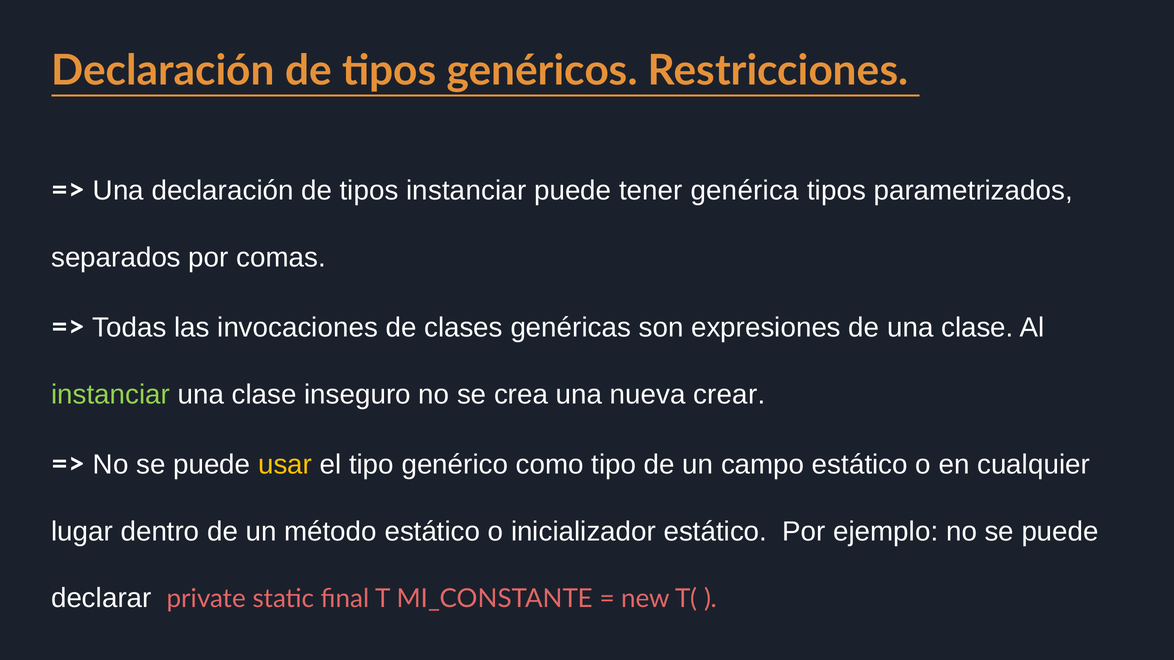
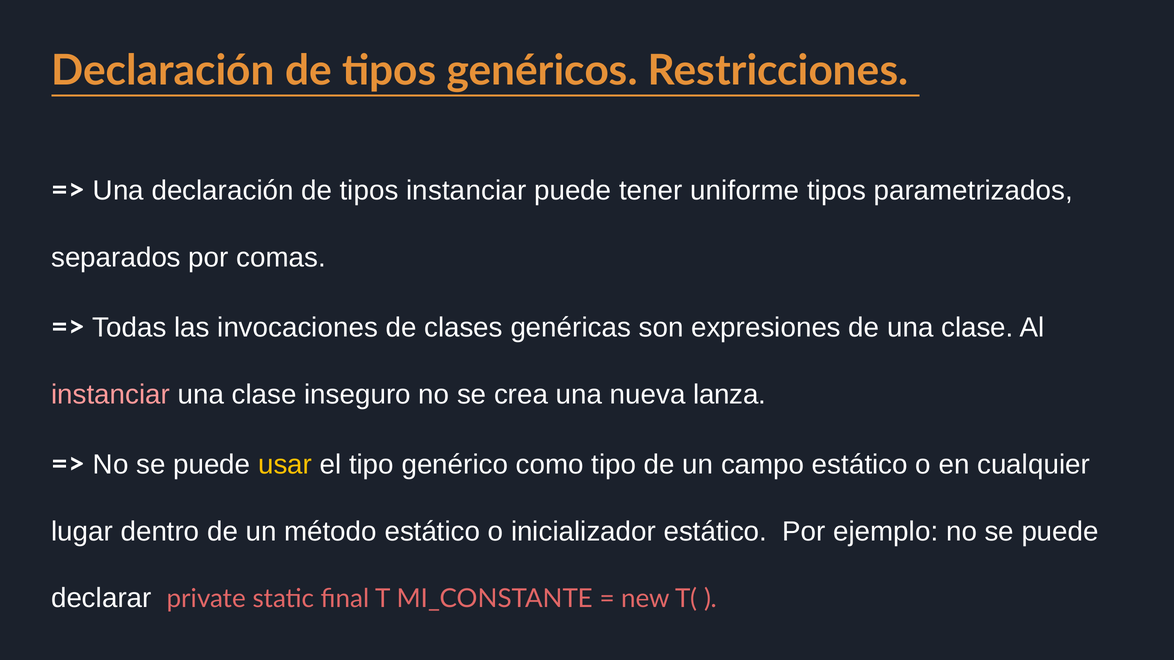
genérica: genérica -> uniforme
instanciar at (111, 395) colour: light green -> pink
crear: crear -> lanza
